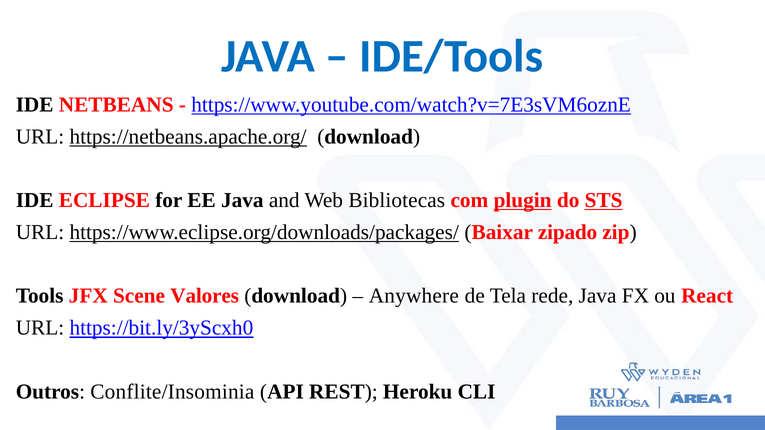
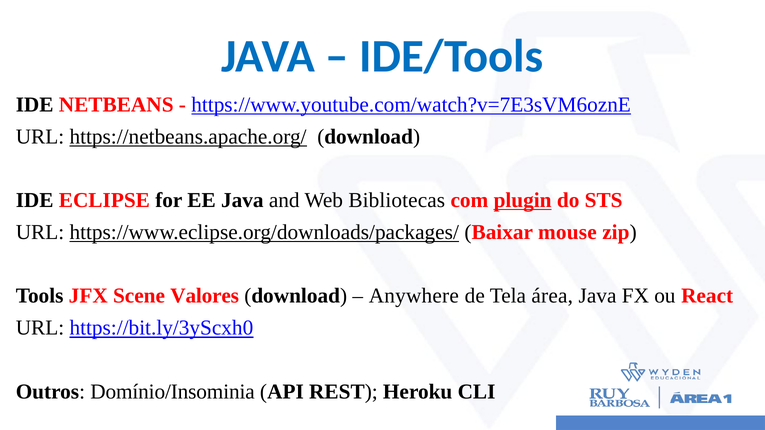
STS underline: present -> none
zipado: zipado -> mouse
rede: rede -> área
Conflite/Insominia: Conflite/Insominia -> Domínio/Insominia
